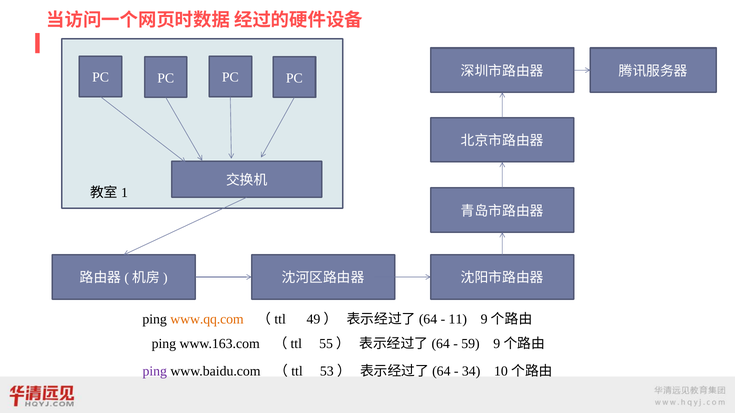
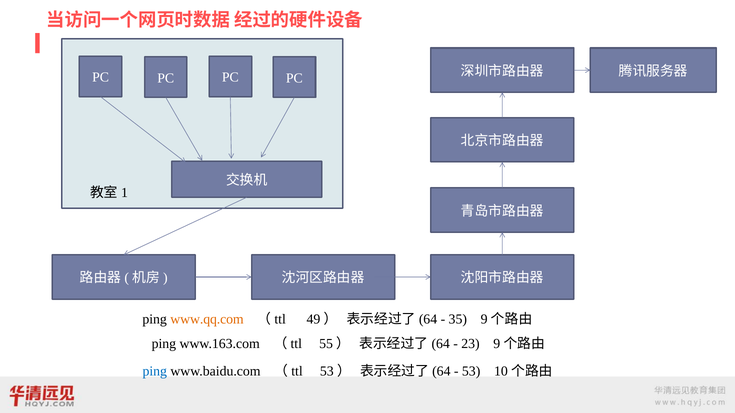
11: 11 -> 35
59: 59 -> 23
ping at (155, 371) colour: purple -> blue
34: 34 -> 53
